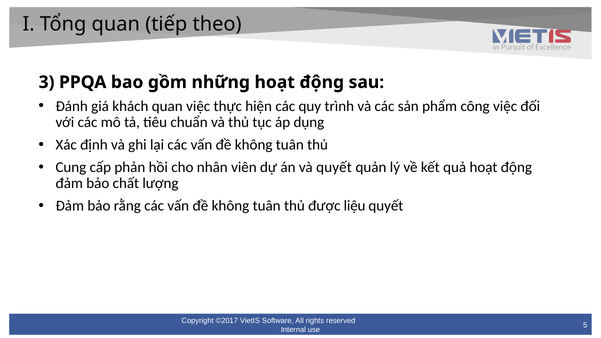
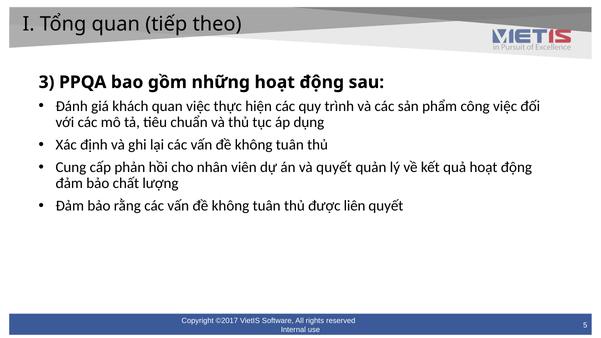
liệu: liệu -> liên
